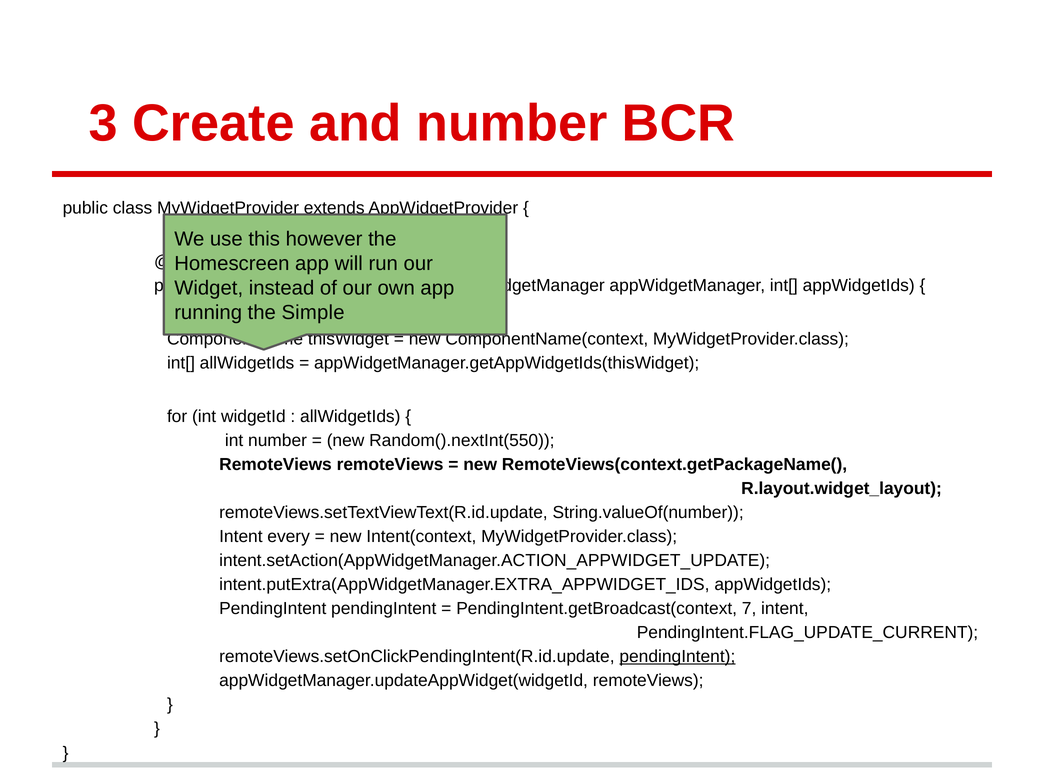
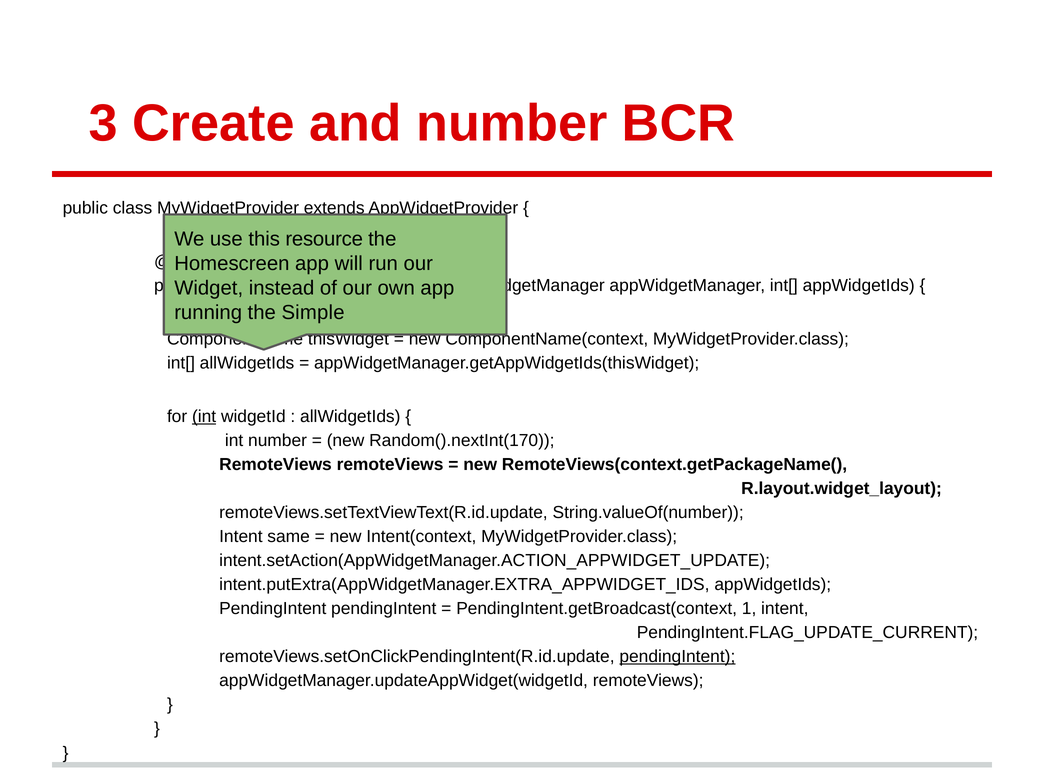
however: however -> resource
int at (204, 417) underline: none -> present
Random().nextInt(550: Random().nextInt(550 -> Random().nextInt(170
every: every -> same
7: 7 -> 1
